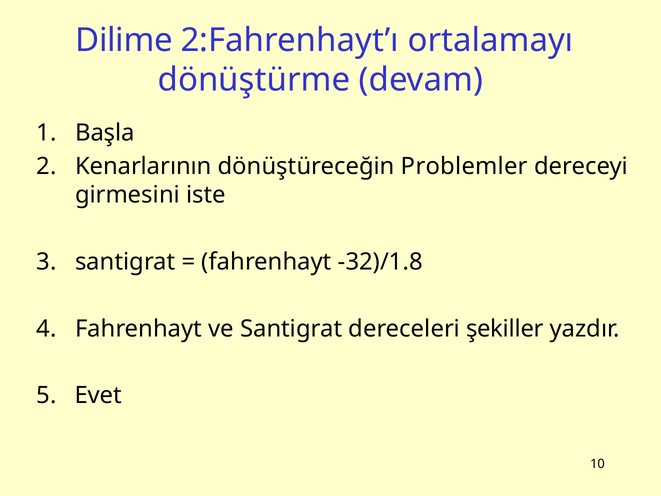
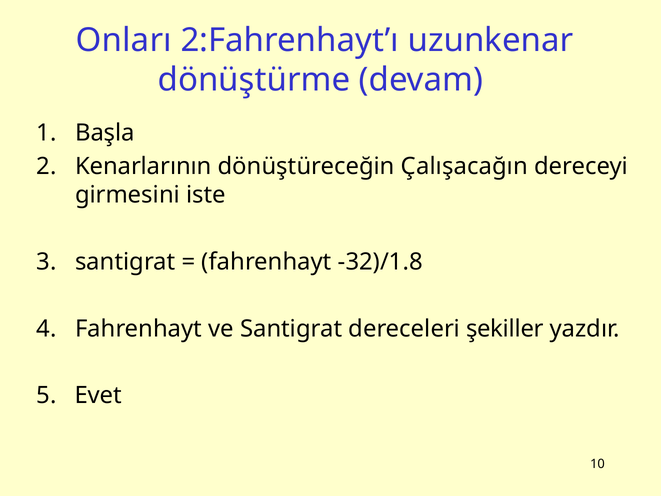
Dilime: Dilime -> Onları
ortalamayı: ortalamayı -> uzunkenar
Problemler: Problemler -> Çalışacağın
